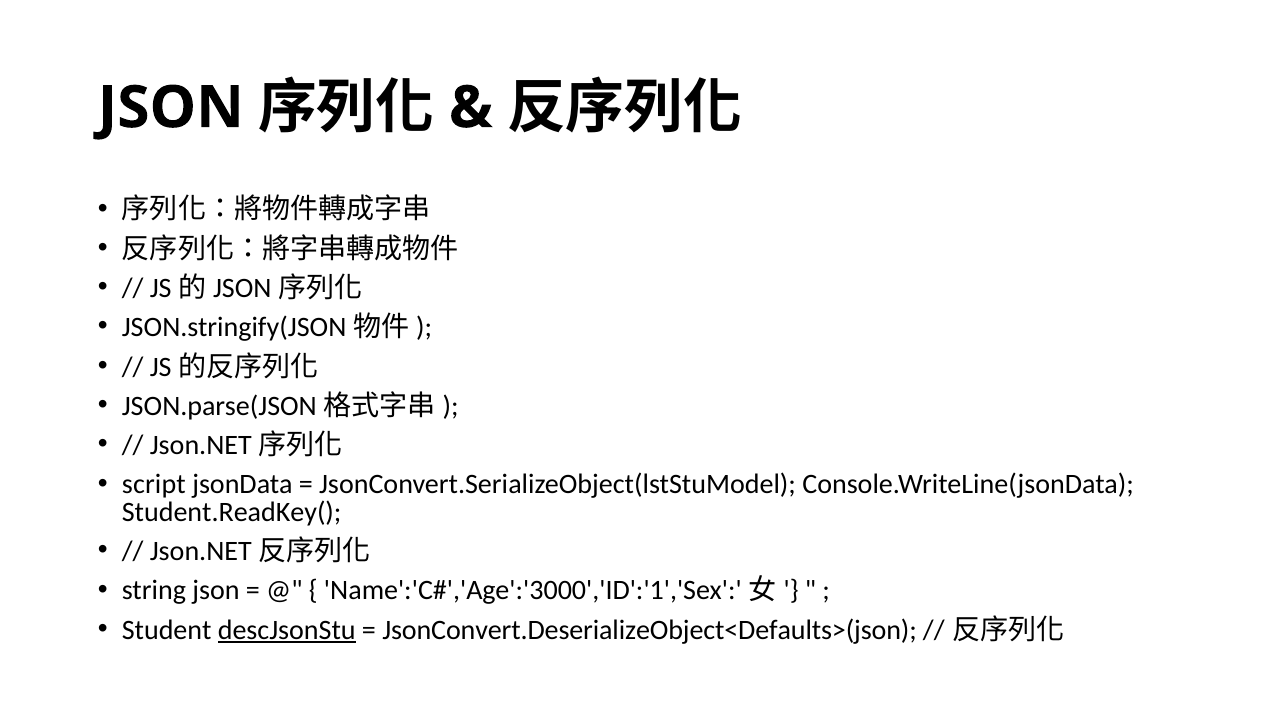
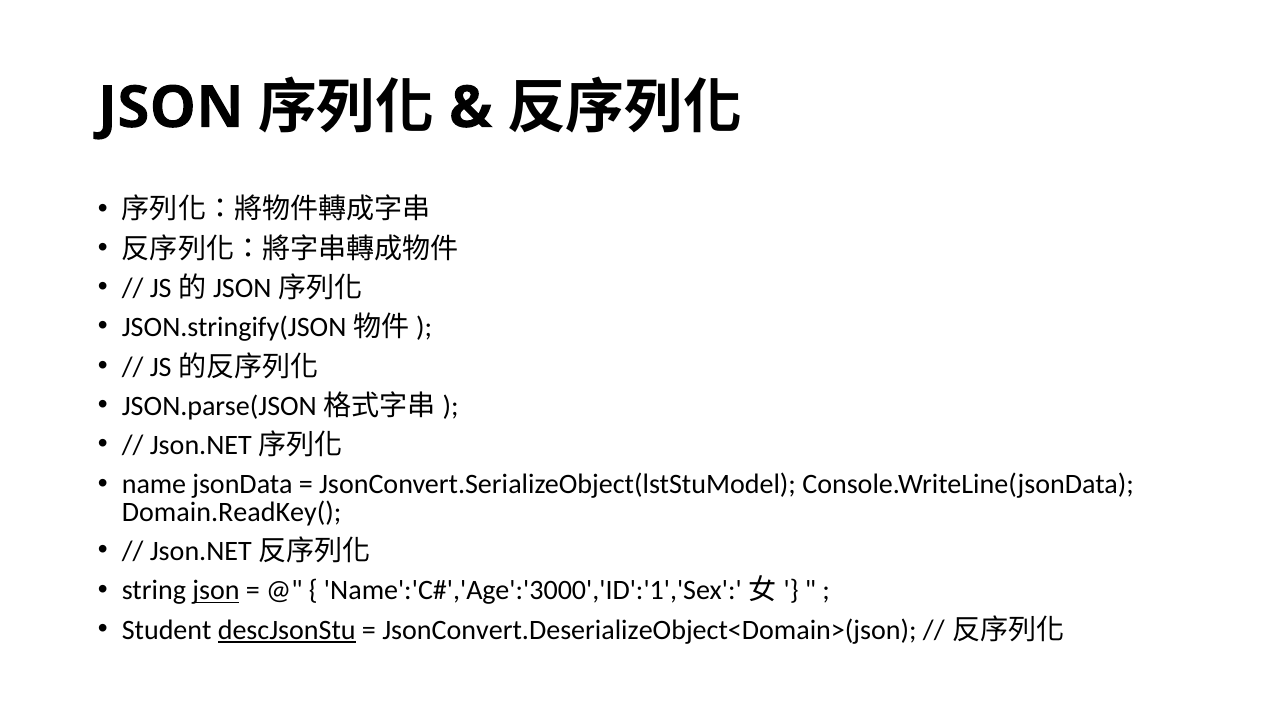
script: script -> name
Student.ReadKey(: Student.ReadKey( -> Domain.ReadKey(
json at (216, 590) underline: none -> present
JsonConvert.DeserializeObject<Defaults>(json: JsonConvert.DeserializeObject<Defaults>(json -> JsonConvert.DeserializeObject<Domain>(json
